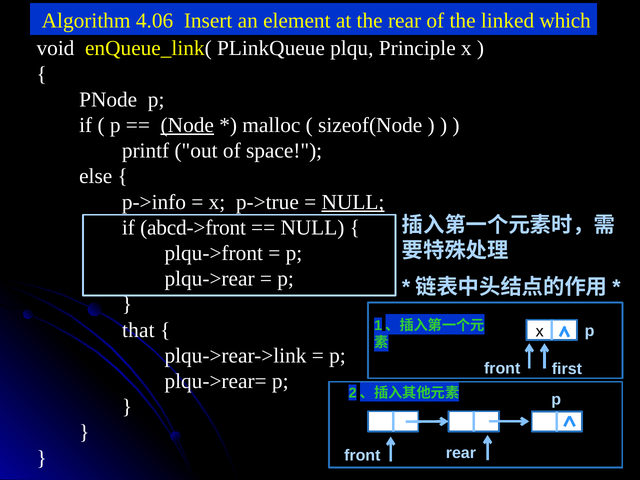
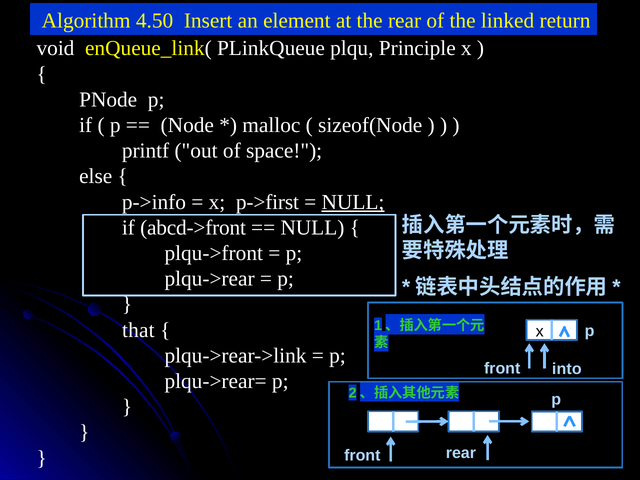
4.06: 4.06 -> 4.50
which: which -> return
Node underline: present -> none
p->true: p->true -> p->first
first: first -> into
